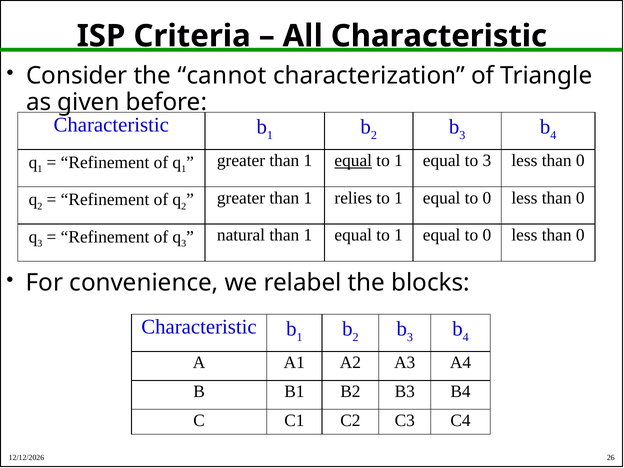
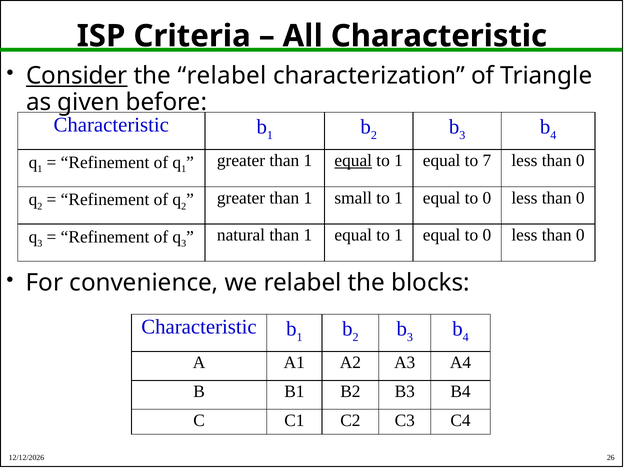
Consider underline: none -> present
the cannot: cannot -> relabel
to 3: 3 -> 7
relies: relies -> small
